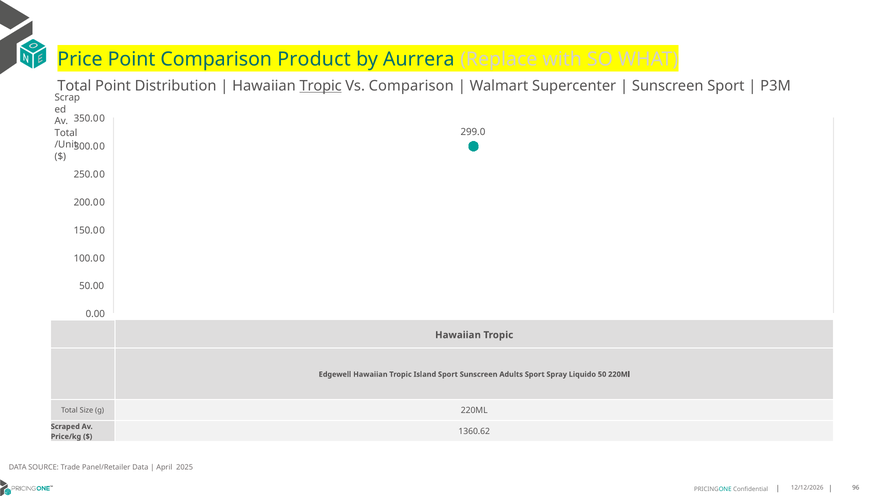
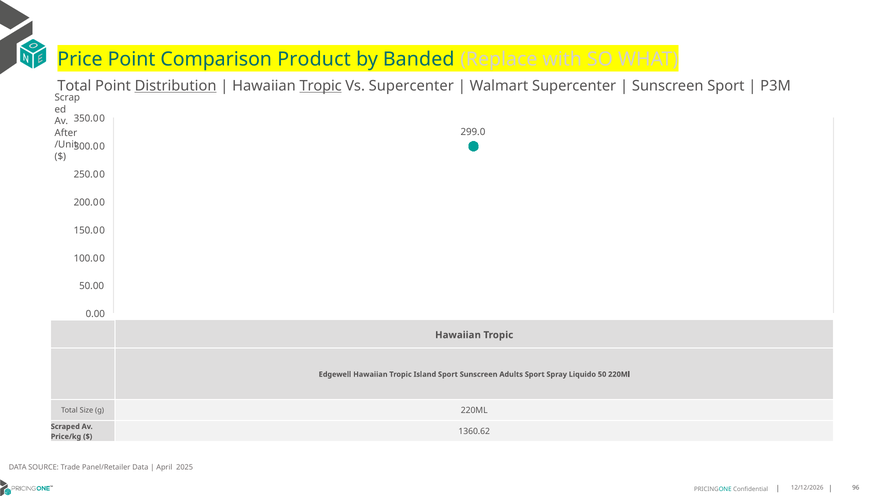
Aurrera: Aurrera -> Banded
Distribution underline: none -> present
Vs Comparison: Comparison -> Supercenter
Total at (66, 133): Total -> After
